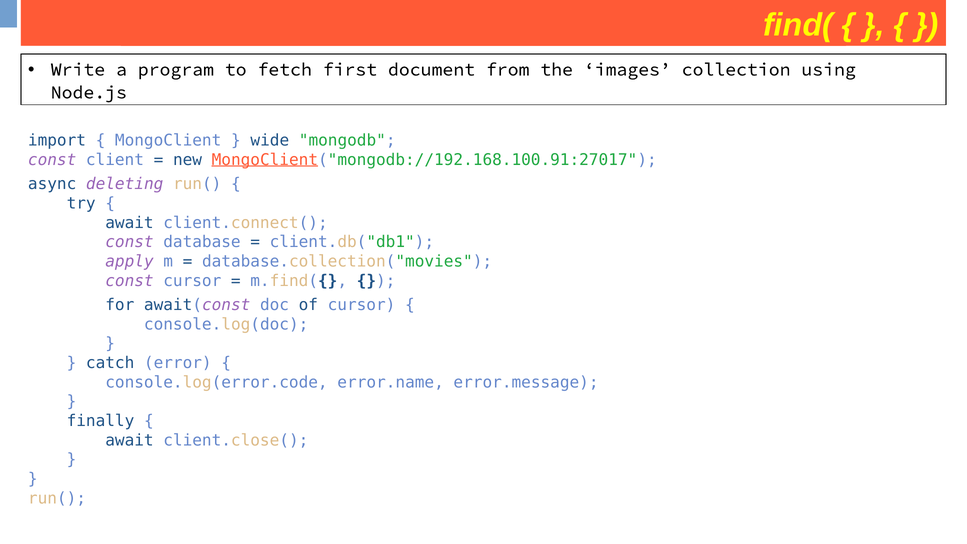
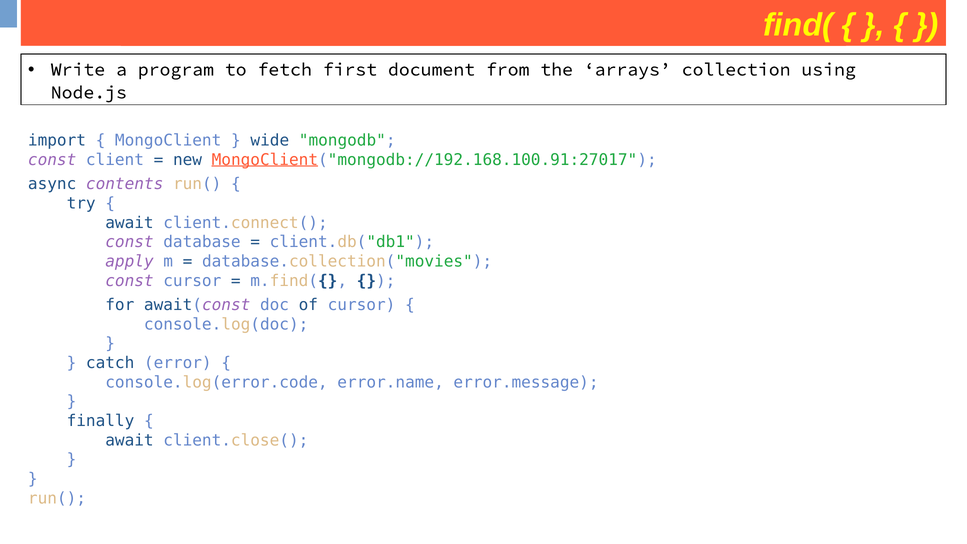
images: images -> arrays
deleting: deleting -> contents
